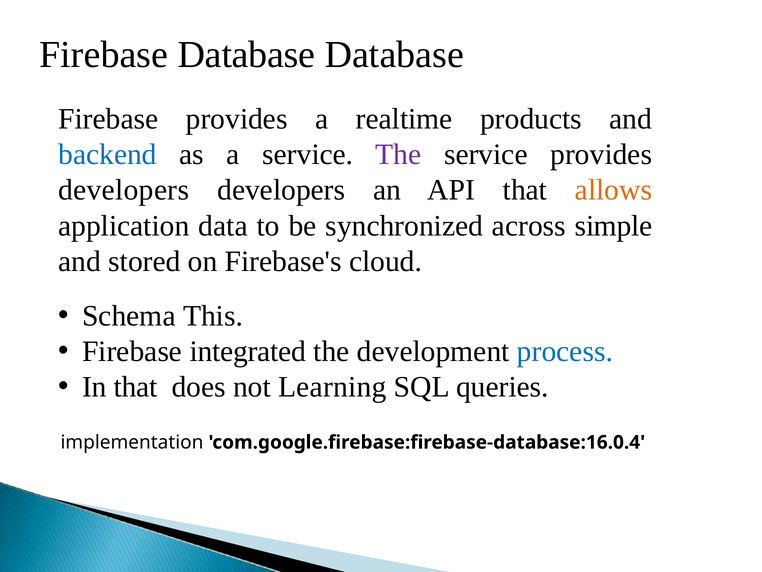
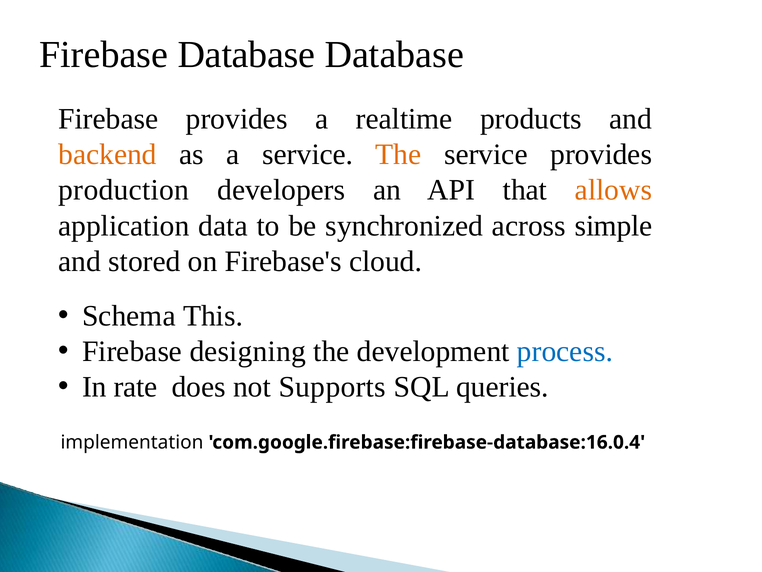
backend colour: blue -> orange
The at (398, 154) colour: purple -> orange
developers at (124, 190): developers -> production
integrated: integrated -> designing
In that: that -> rate
Learning: Learning -> Supports
